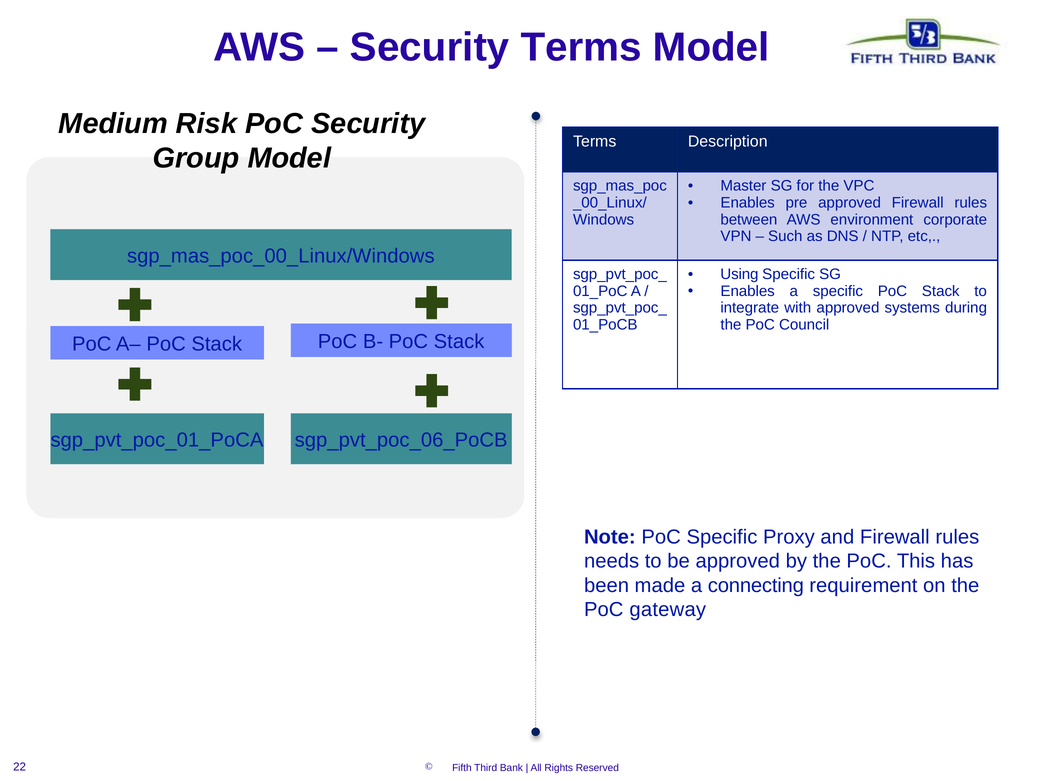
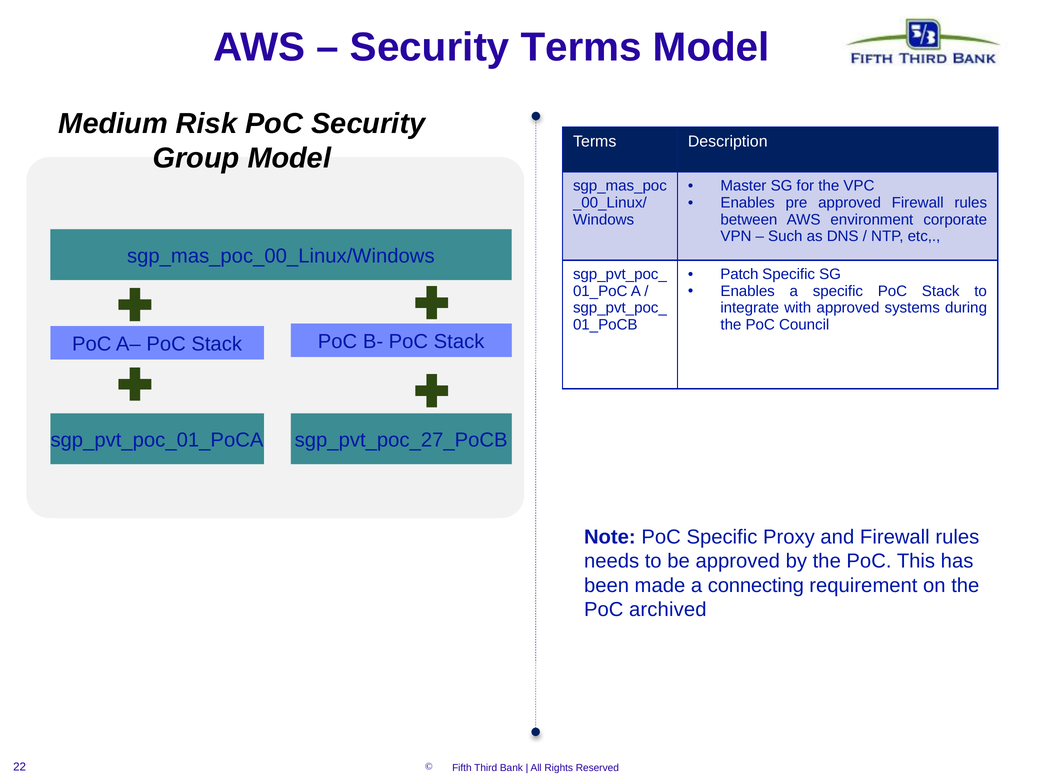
Using: Using -> Patch
sgp_pvt_poc_06_PoCB: sgp_pvt_poc_06_PoCB -> sgp_pvt_poc_27_PoCB
gateway: gateway -> archived
